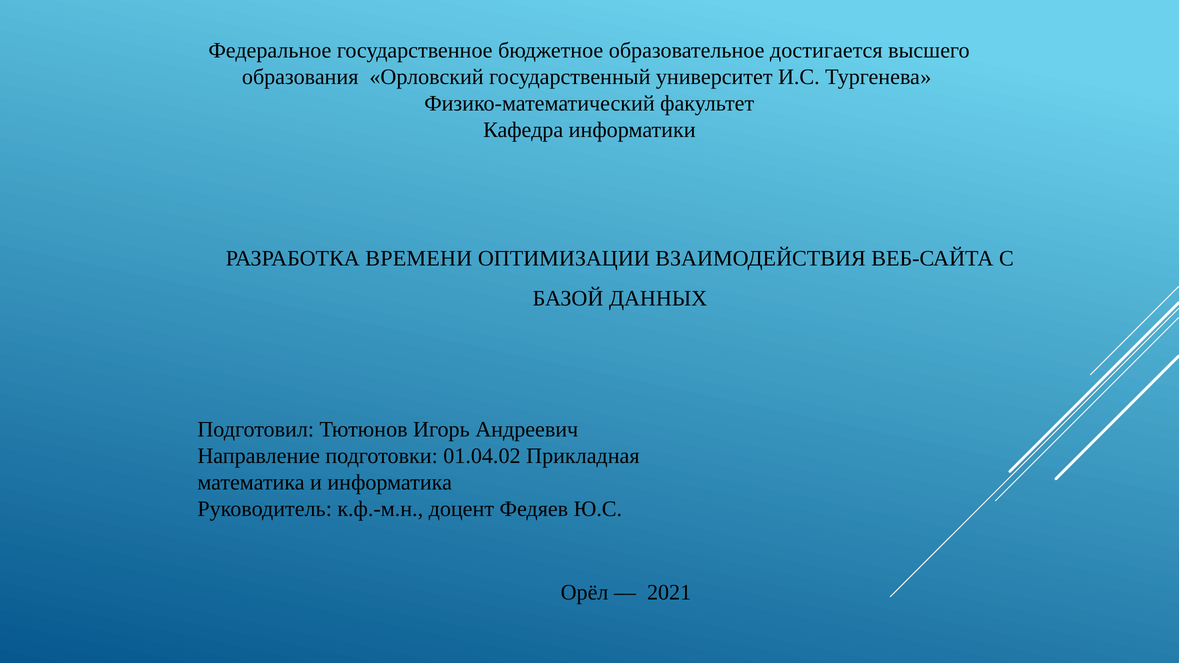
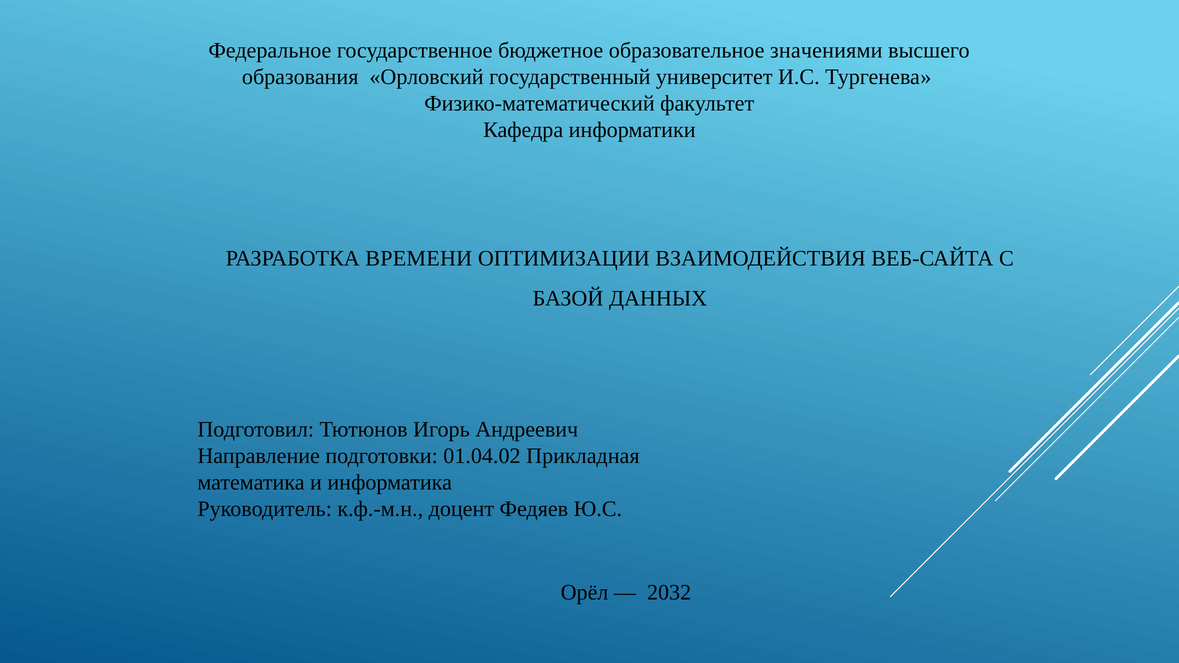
достигается: достигается -> значениями
2021: 2021 -> 2032
